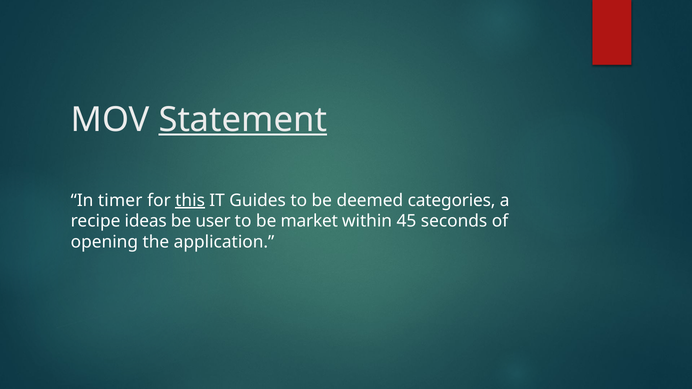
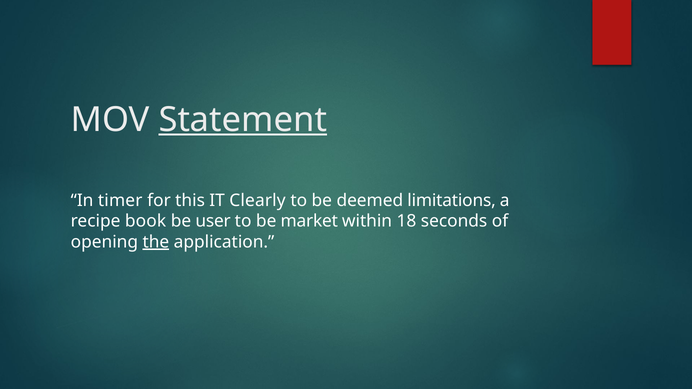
this underline: present -> none
Guides: Guides -> Clearly
categories: categories -> limitations
ideas: ideas -> book
45: 45 -> 18
the underline: none -> present
